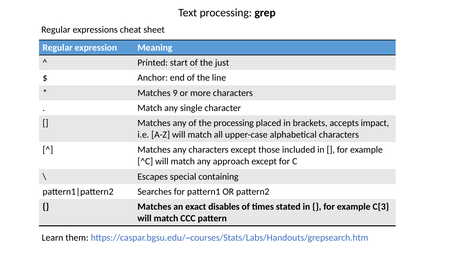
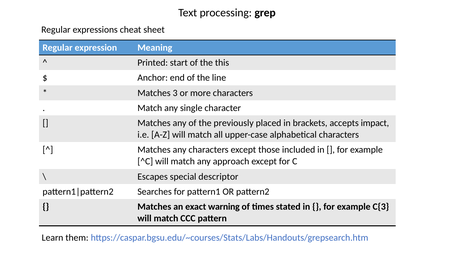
just: just -> this
9: 9 -> 3
the processing: processing -> previously
containing: containing -> descriptor
disables: disables -> warning
